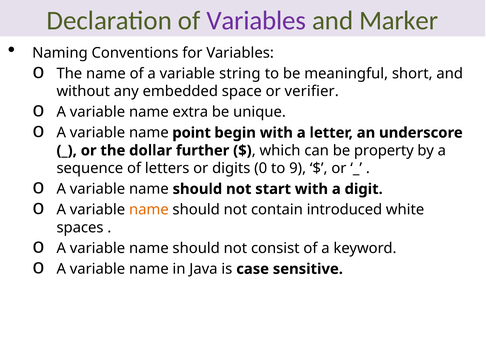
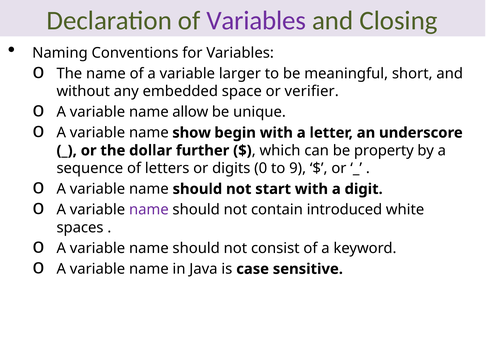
Marker: Marker -> Closing
string: string -> larger
extra: extra -> allow
point: point -> show
name at (149, 210) colour: orange -> purple
